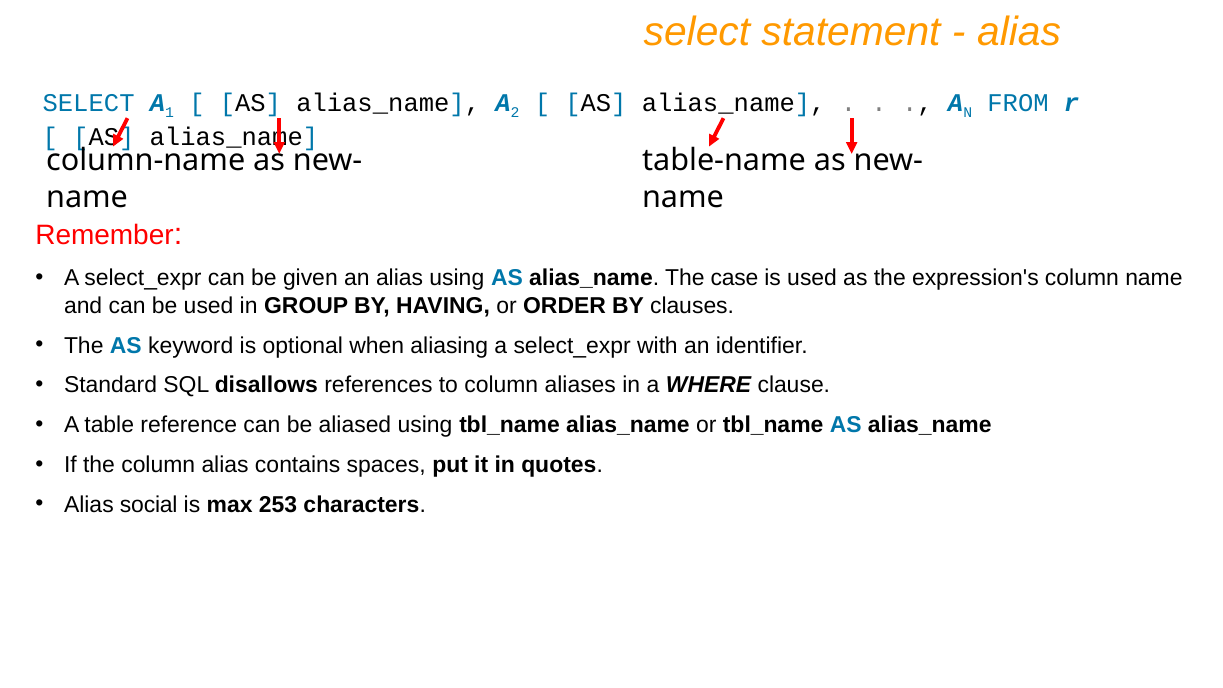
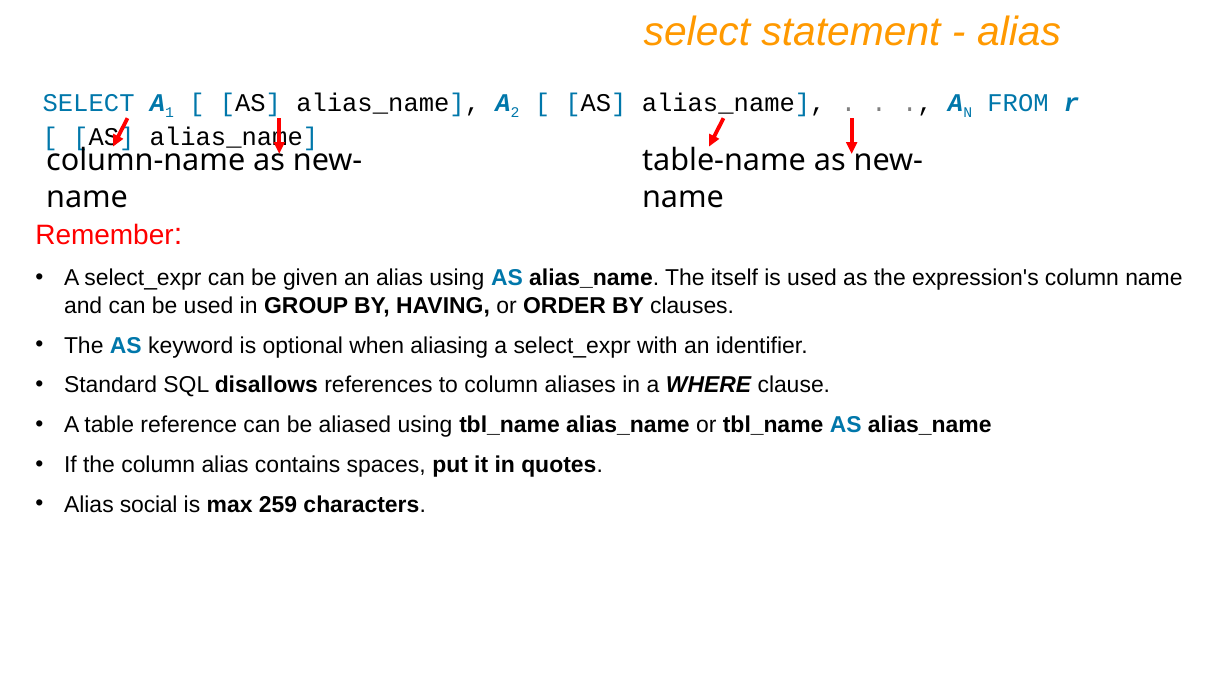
case: case -> itself
253: 253 -> 259
